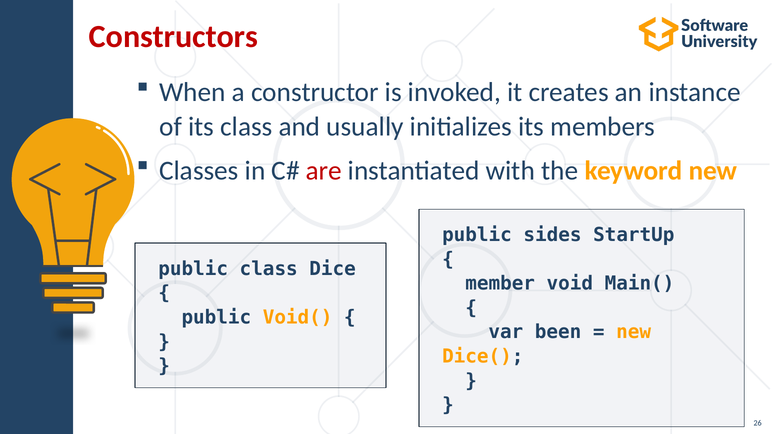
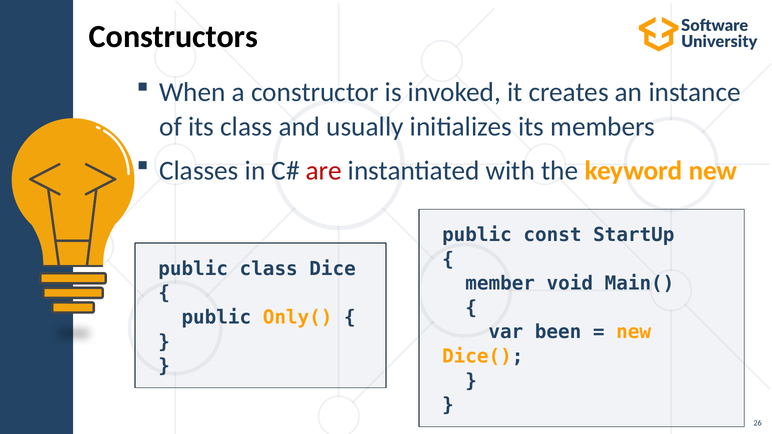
Constructors colour: red -> black
sides: sides -> const
Void(: Void( -> Only(
